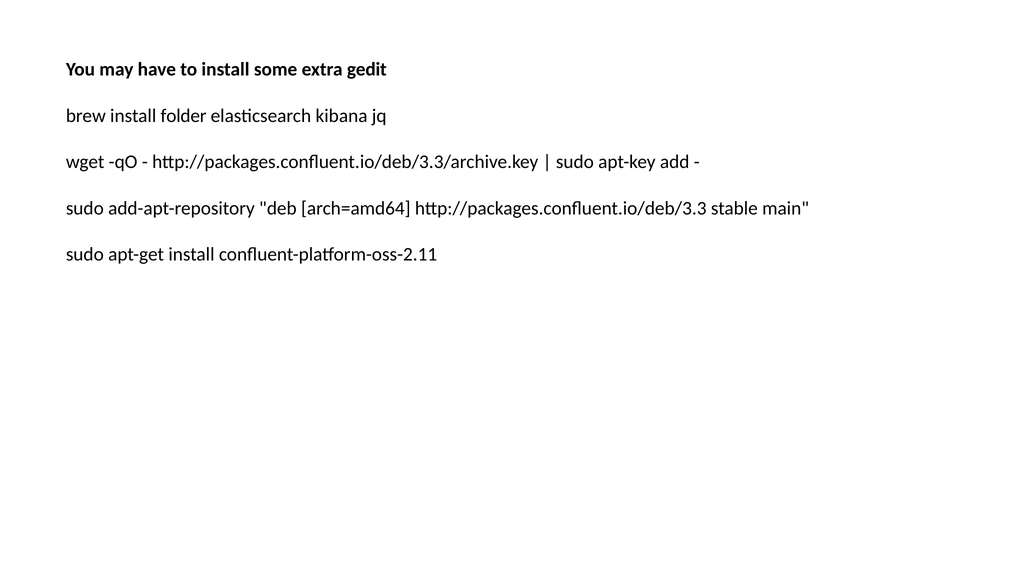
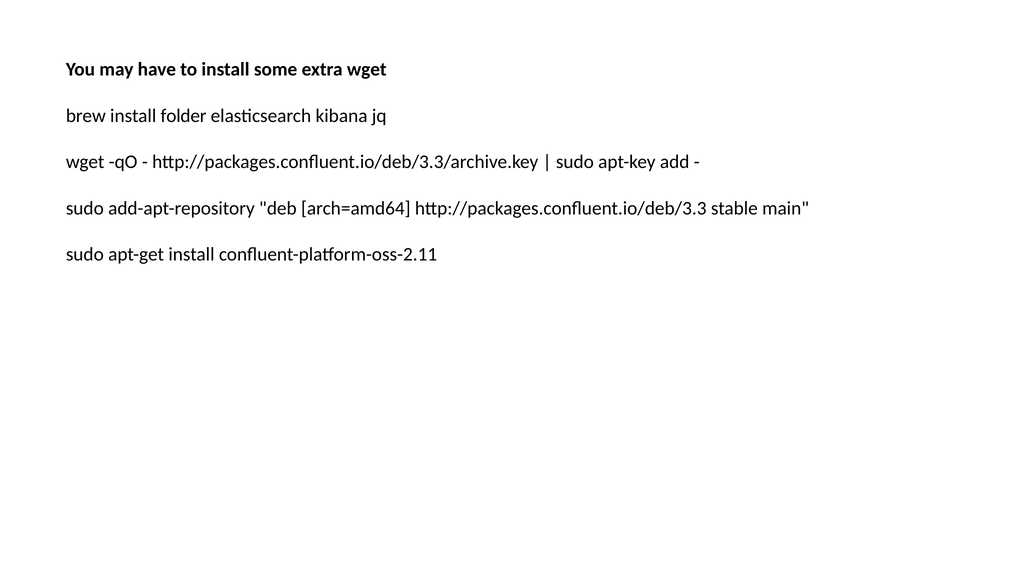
extra gedit: gedit -> wget
